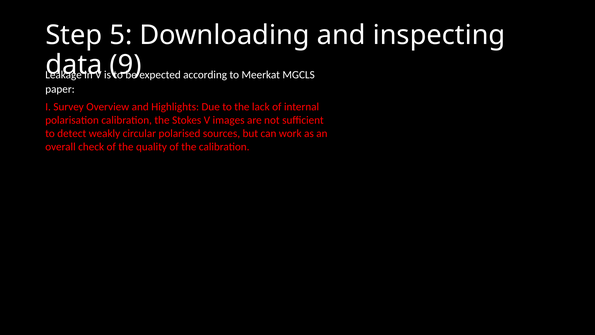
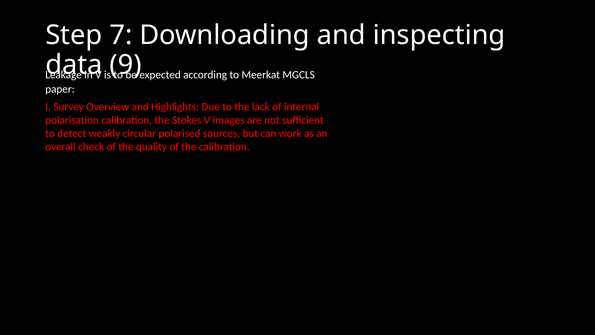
5: 5 -> 7
